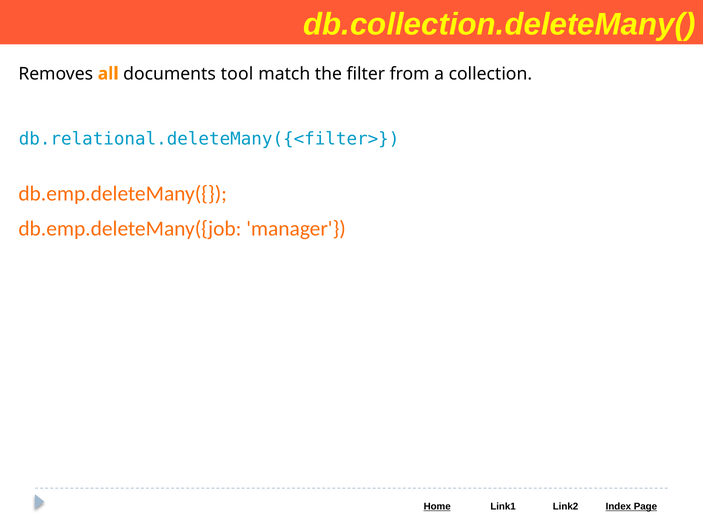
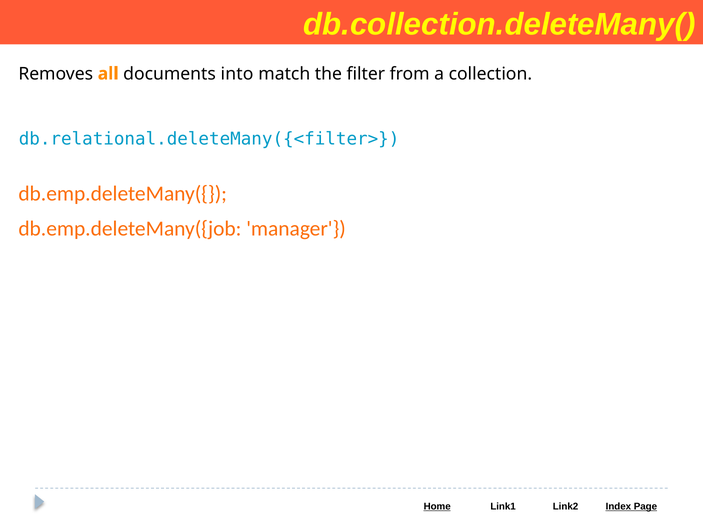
tool: tool -> into
